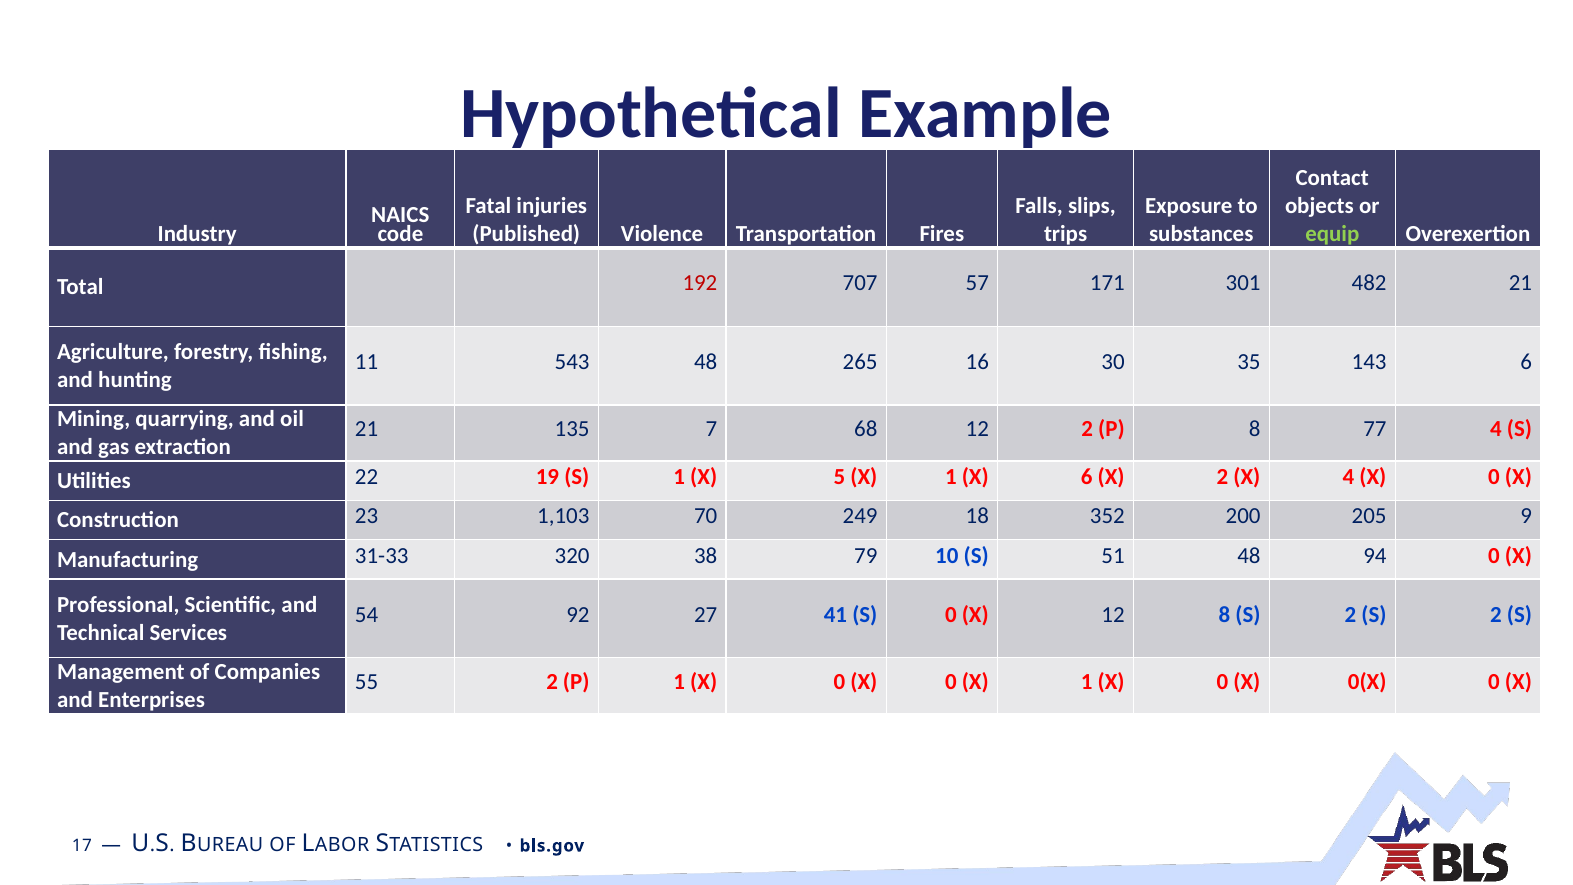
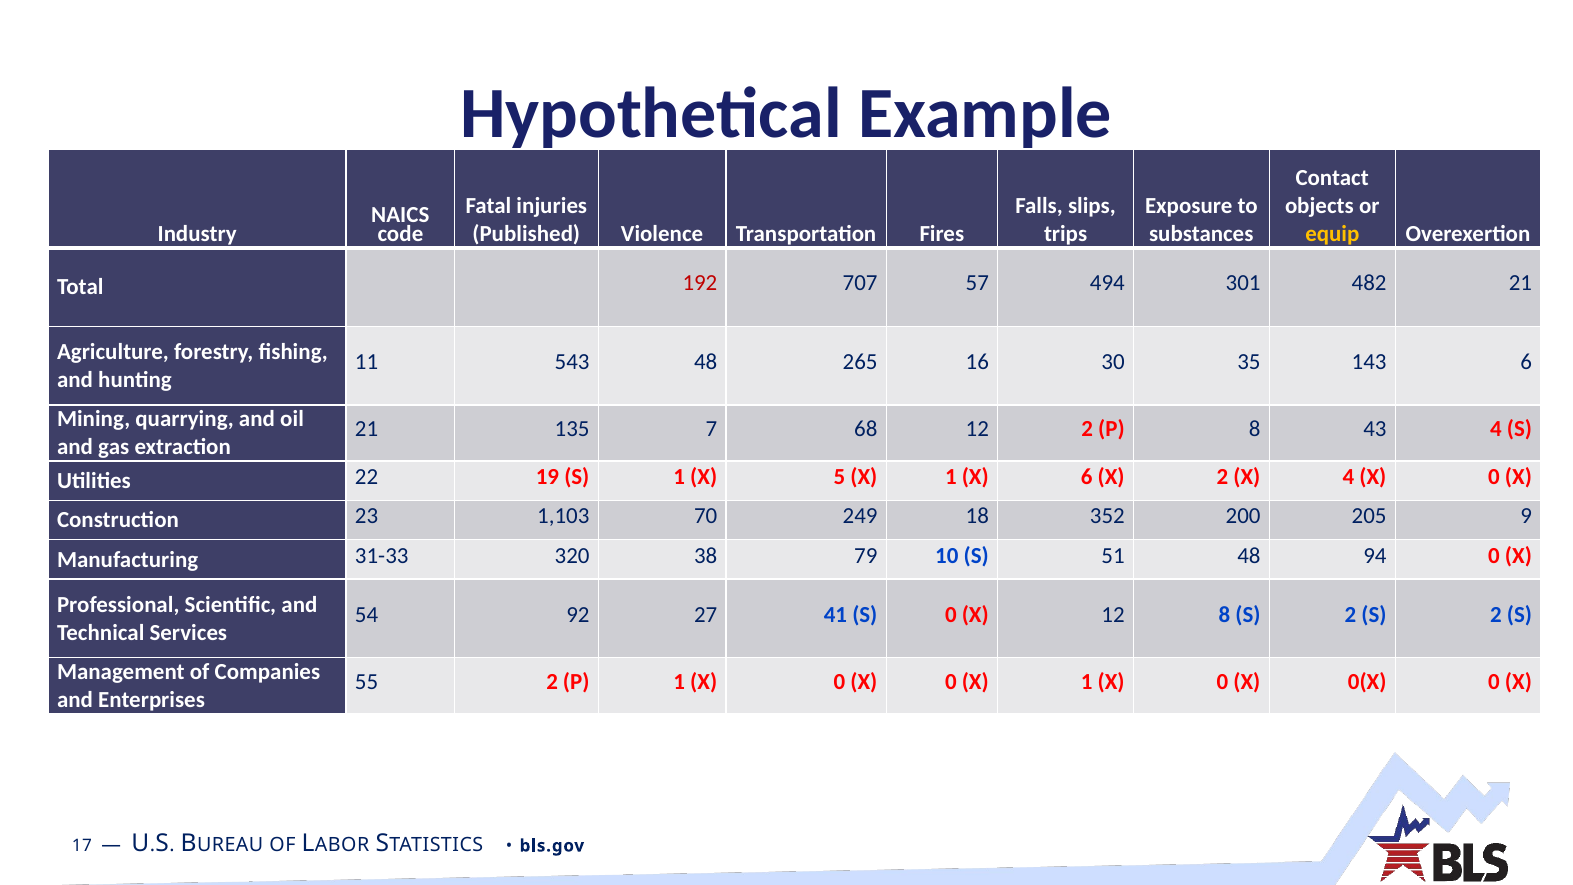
equip colour: light green -> yellow
171: 171 -> 494
77: 77 -> 43
